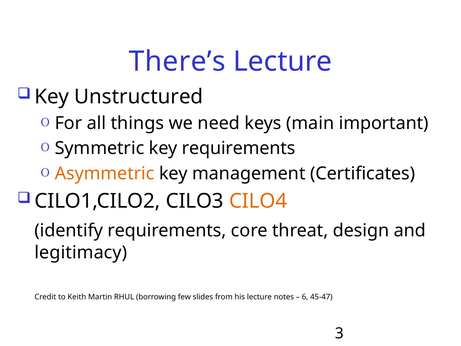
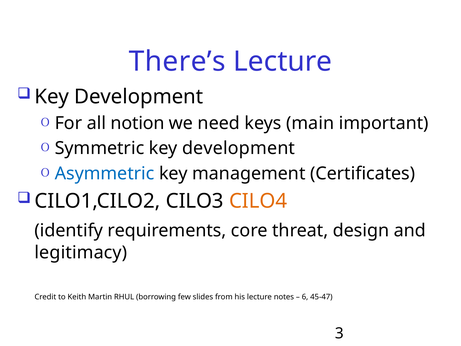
Unstructured at (139, 97): Unstructured -> Development
things: things -> notion
Symmetric key requirements: requirements -> development
Asymmetric colour: orange -> blue
